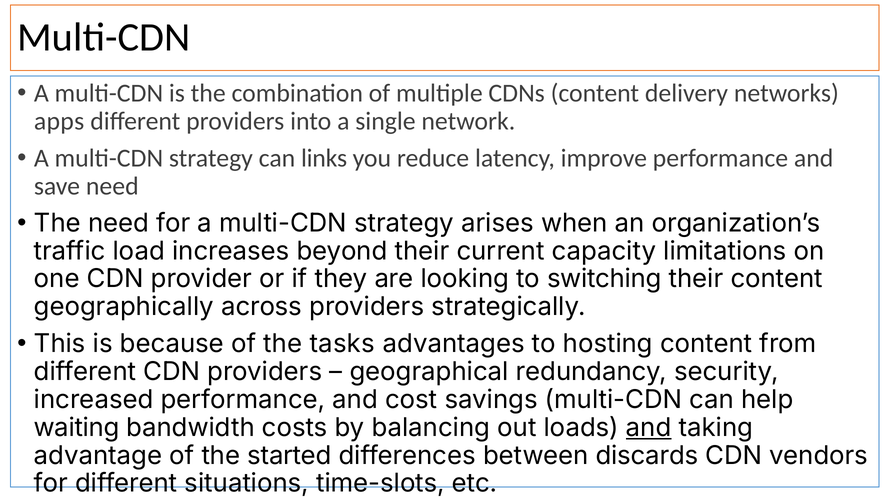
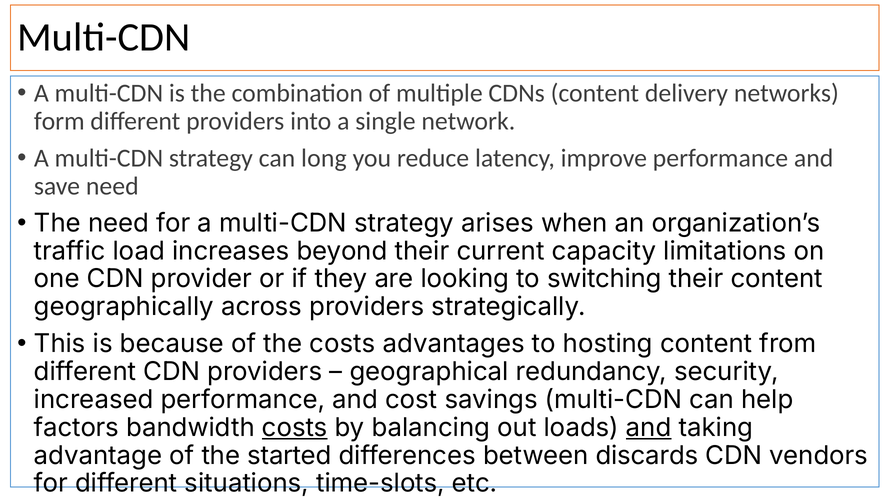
apps: apps -> form
links: links -> long
the tasks: tasks -> costs
waiting: waiting -> factors
costs at (295, 427) underline: none -> present
